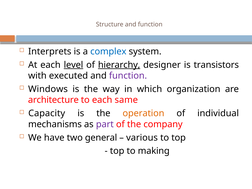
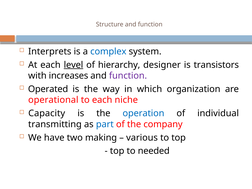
hierarchy underline: present -> none
executed: executed -> increases
Windows: Windows -> Operated
architecture: architecture -> operational
same: same -> niche
operation colour: orange -> blue
mechanisms: mechanisms -> transmitting
part colour: purple -> blue
general: general -> making
making: making -> needed
